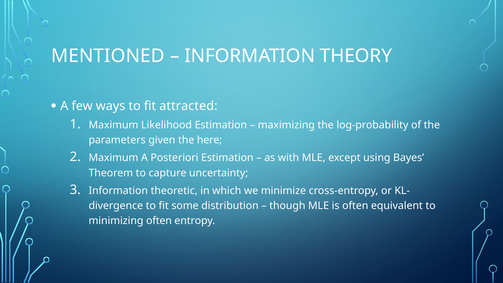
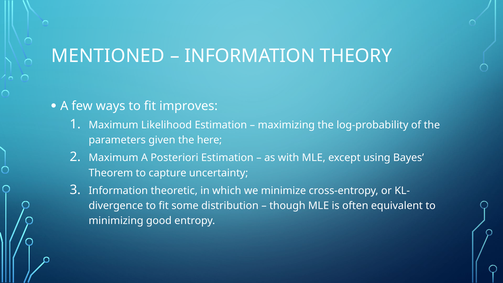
attracted: attracted -> improves
minimizing often: often -> good
